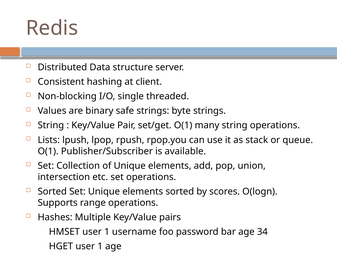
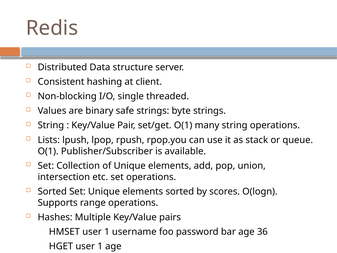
34: 34 -> 36
